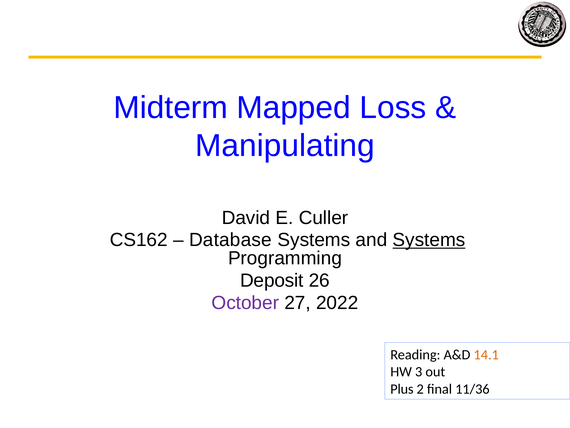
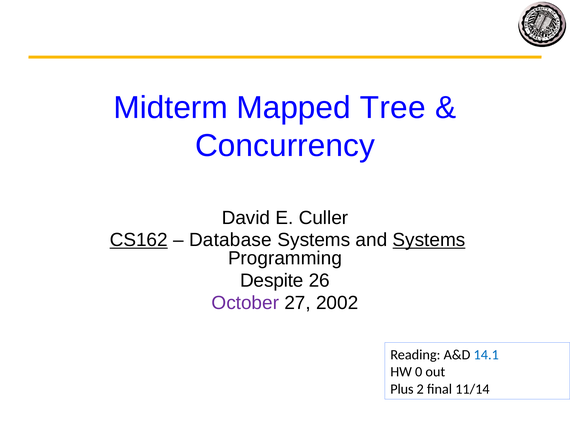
Loss: Loss -> Tree
Manipulating: Manipulating -> Concurrency
CS162 underline: none -> present
Deposit: Deposit -> Despite
2022: 2022 -> 2002
14.1 colour: orange -> blue
3: 3 -> 0
11/36: 11/36 -> 11/14
